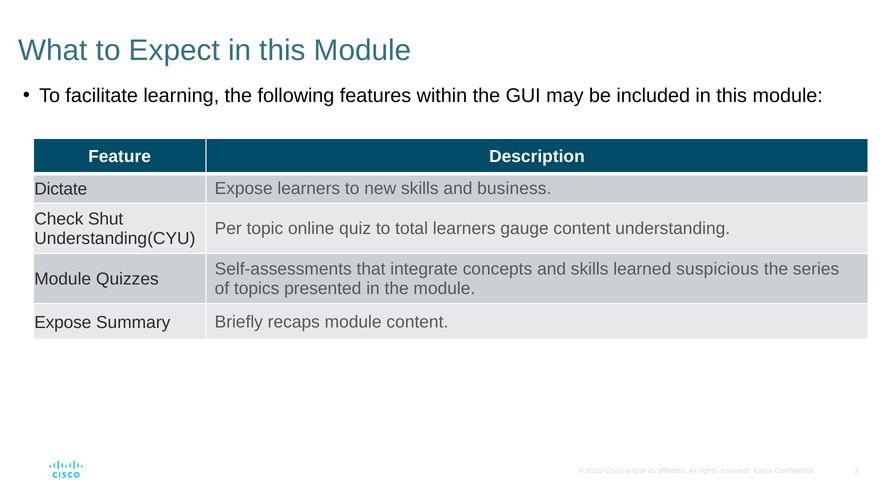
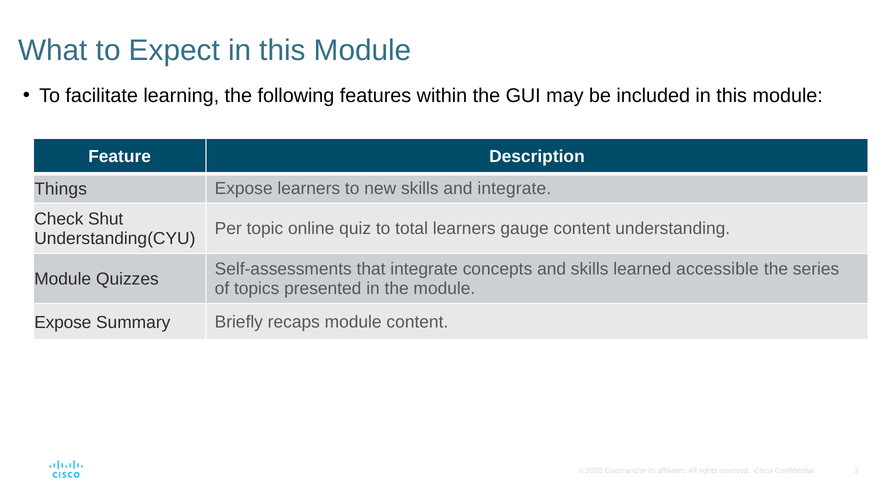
Dictate: Dictate -> Things
and business: business -> integrate
suspicious: suspicious -> accessible
